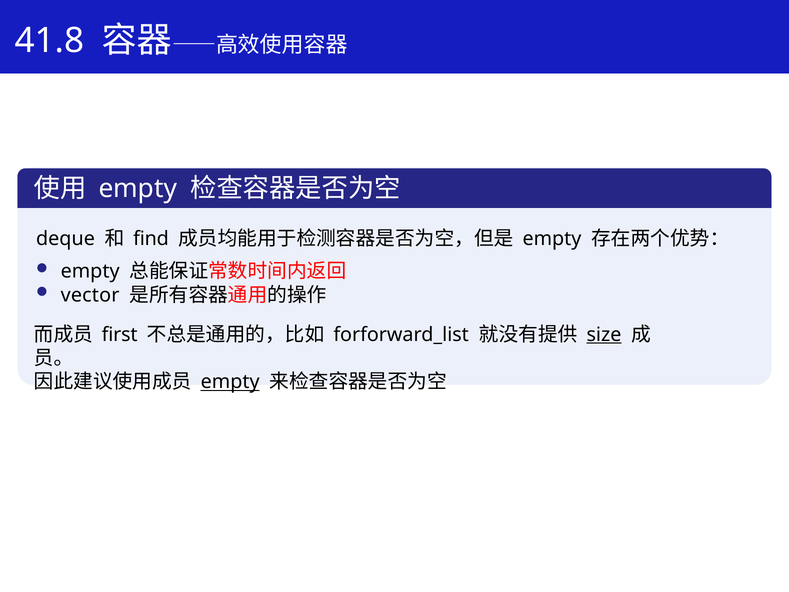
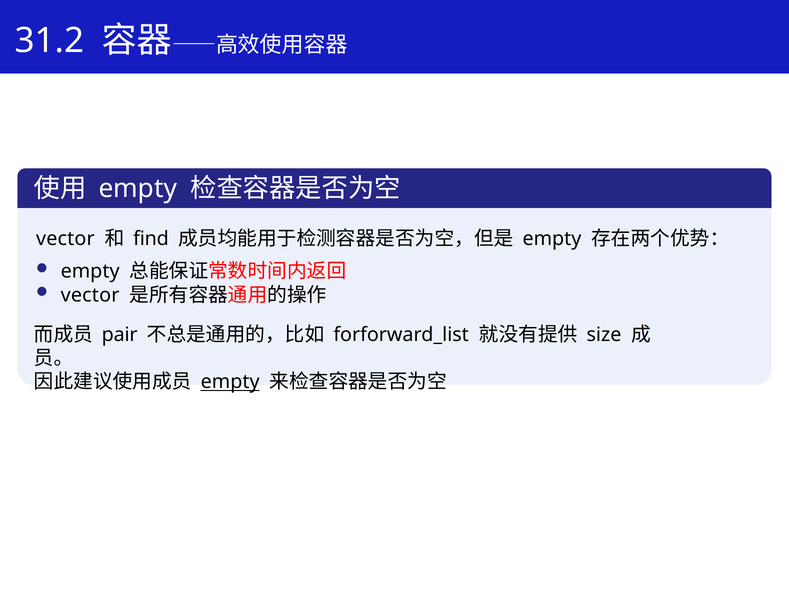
41.8: 41.8 -> 31.2
deque at (65, 239): deque -> vector
first: first -> pair
size underline: present -> none
